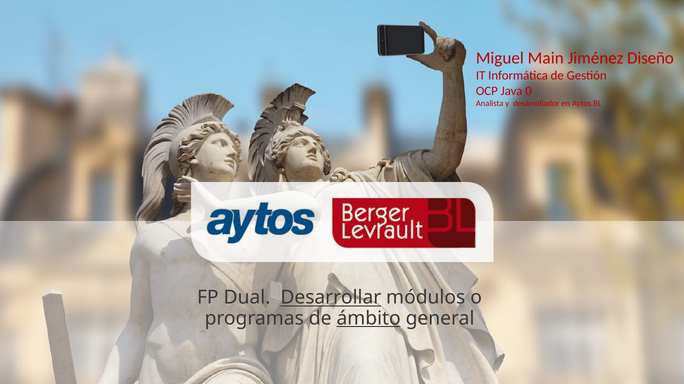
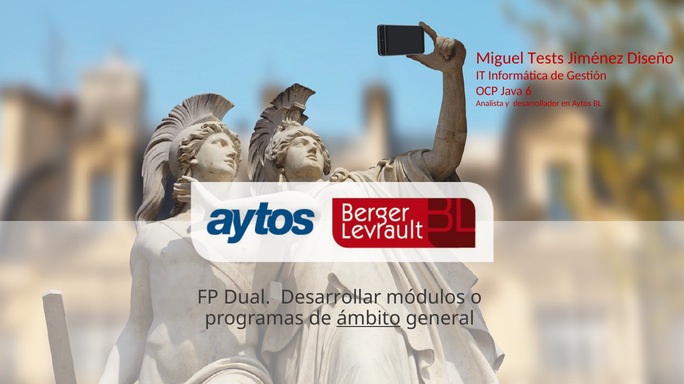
Main: Main -> Tests
0: 0 -> 6
Desarrollar underline: present -> none
